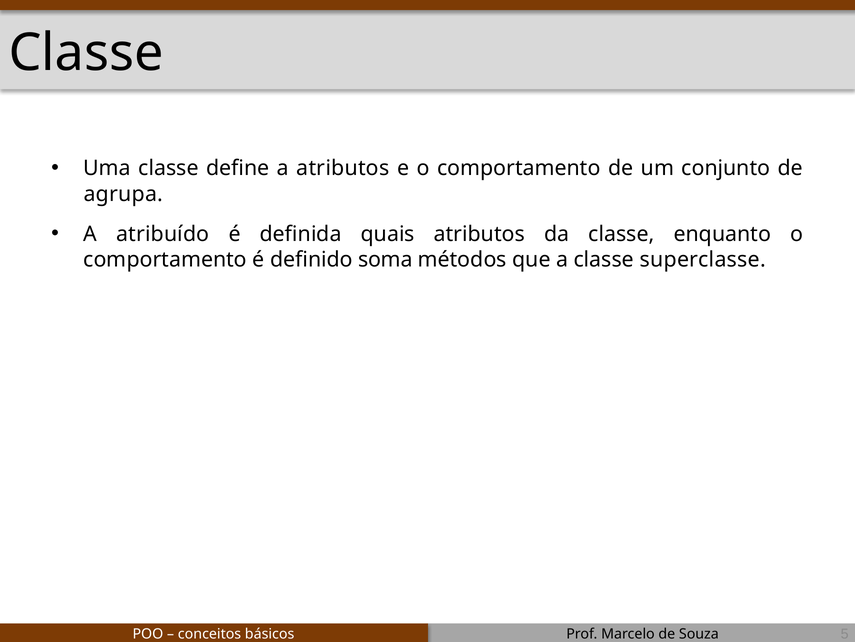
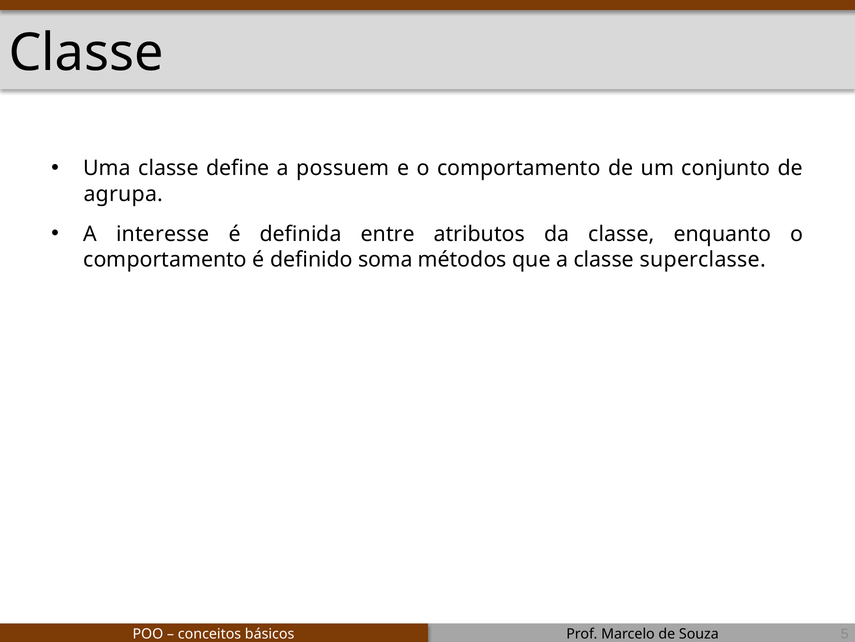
a atributos: atributos -> possuem
atribuído: atribuído -> interesse
quais: quais -> entre
